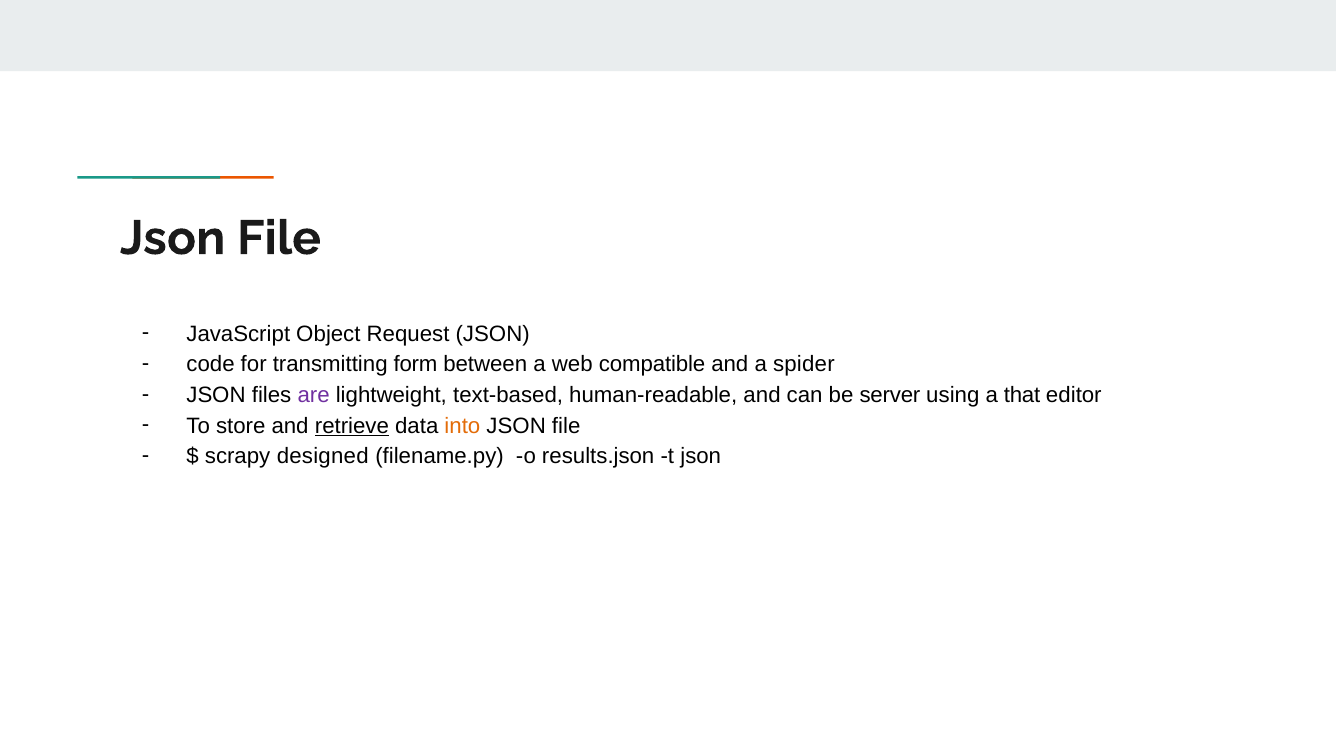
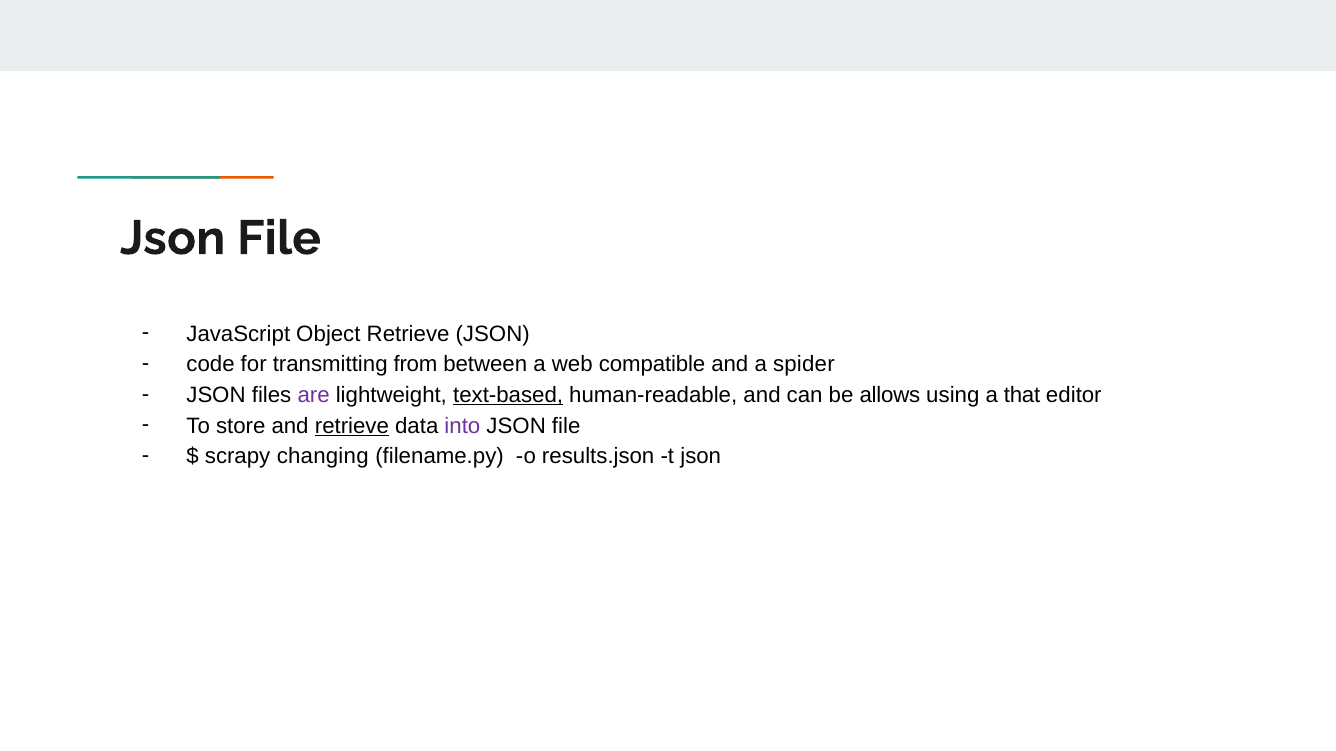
Object Request: Request -> Retrieve
form: form -> from
text-based underline: none -> present
server: server -> allows
into colour: orange -> purple
designed: designed -> changing
